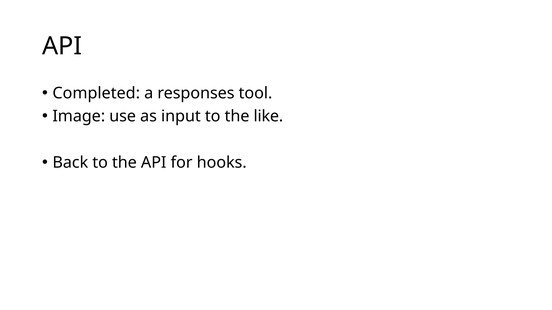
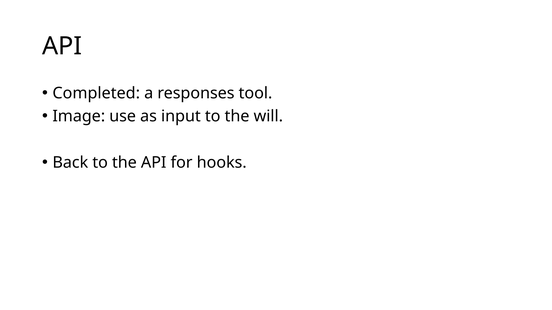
like: like -> will
